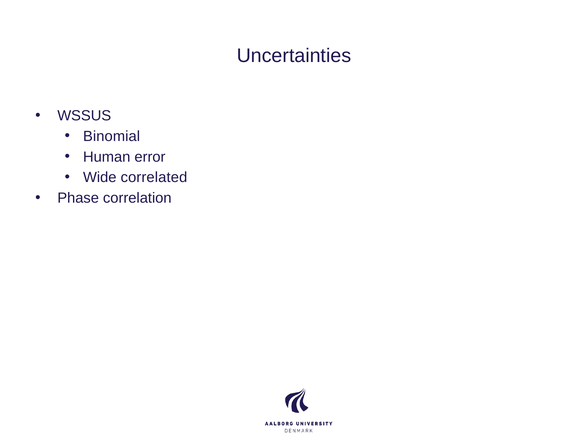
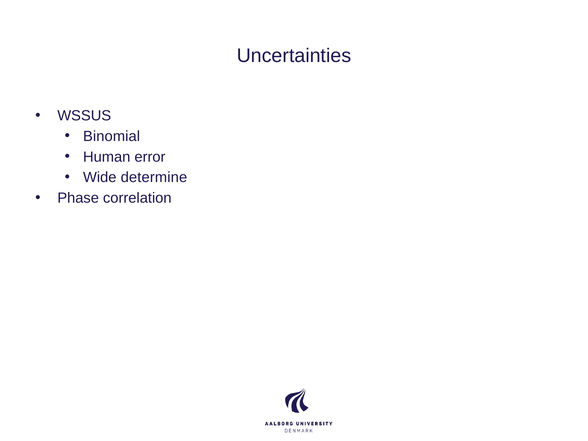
correlated: correlated -> determine
